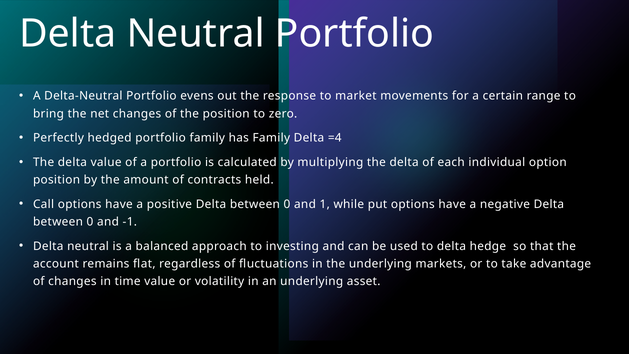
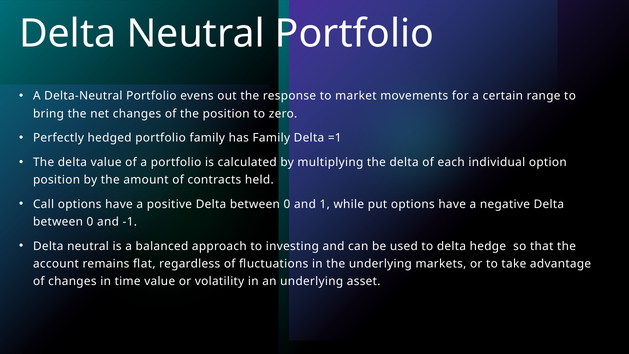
=4: =4 -> =1
